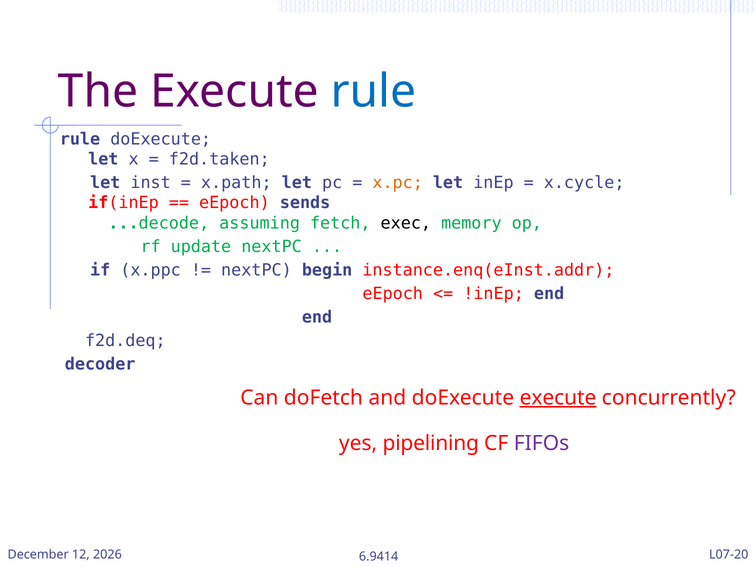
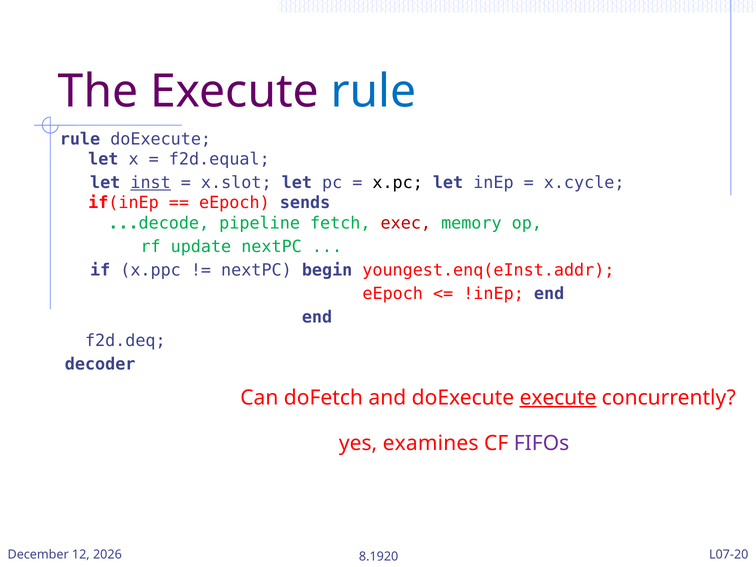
f2d.taken: f2d.taken -> f2d.equal
inst underline: none -> present
x.path: x.path -> x.slot
x.pc colour: orange -> black
assuming: assuming -> pipeline
exec colour: black -> red
instance.enq(eInst.addr: instance.enq(eInst.addr -> youngest.enq(eInst.addr
pipelining: pipelining -> examines
6.9414: 6.9414 -> 8.1920
